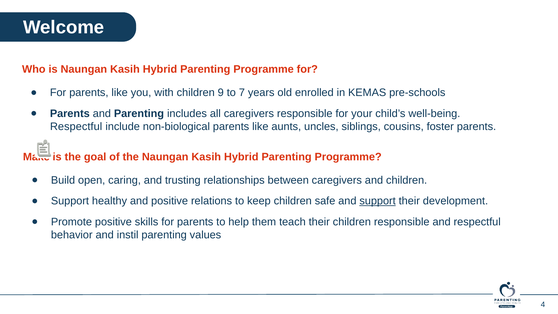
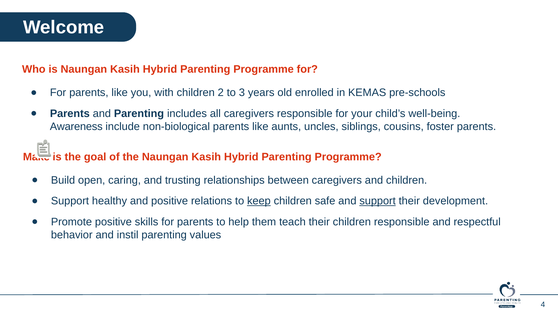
9: 9 -> 2
7: 7 -> 3
Respectful at (76, 126): Respectful -> Awareness
keep underline: none -> present
